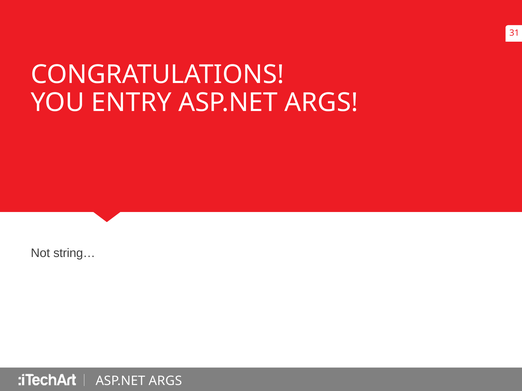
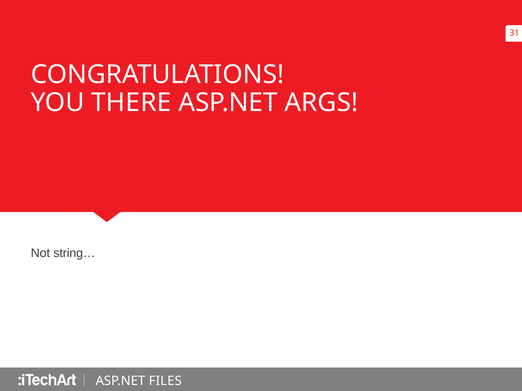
ENTRY: ENTRY -> THERE
ARGS at (165, 381): ARGS -> FILES
